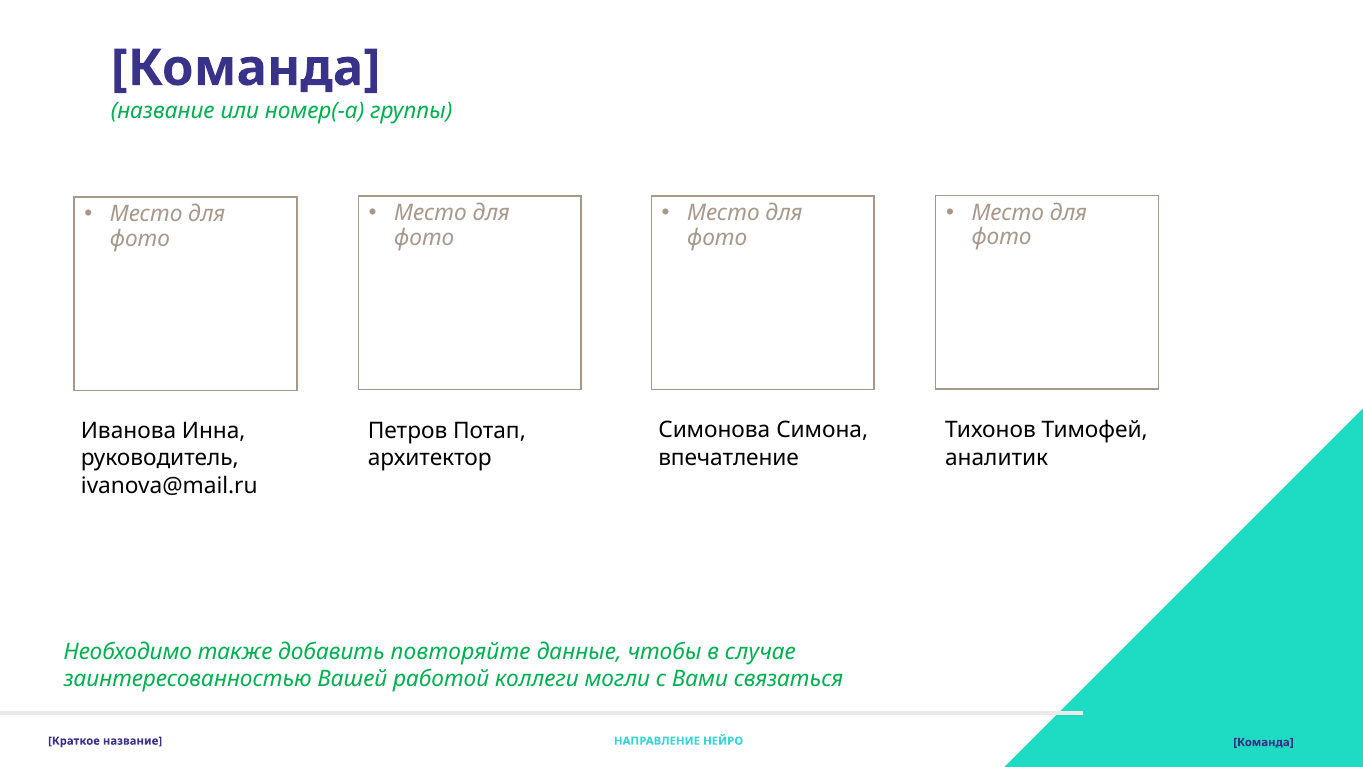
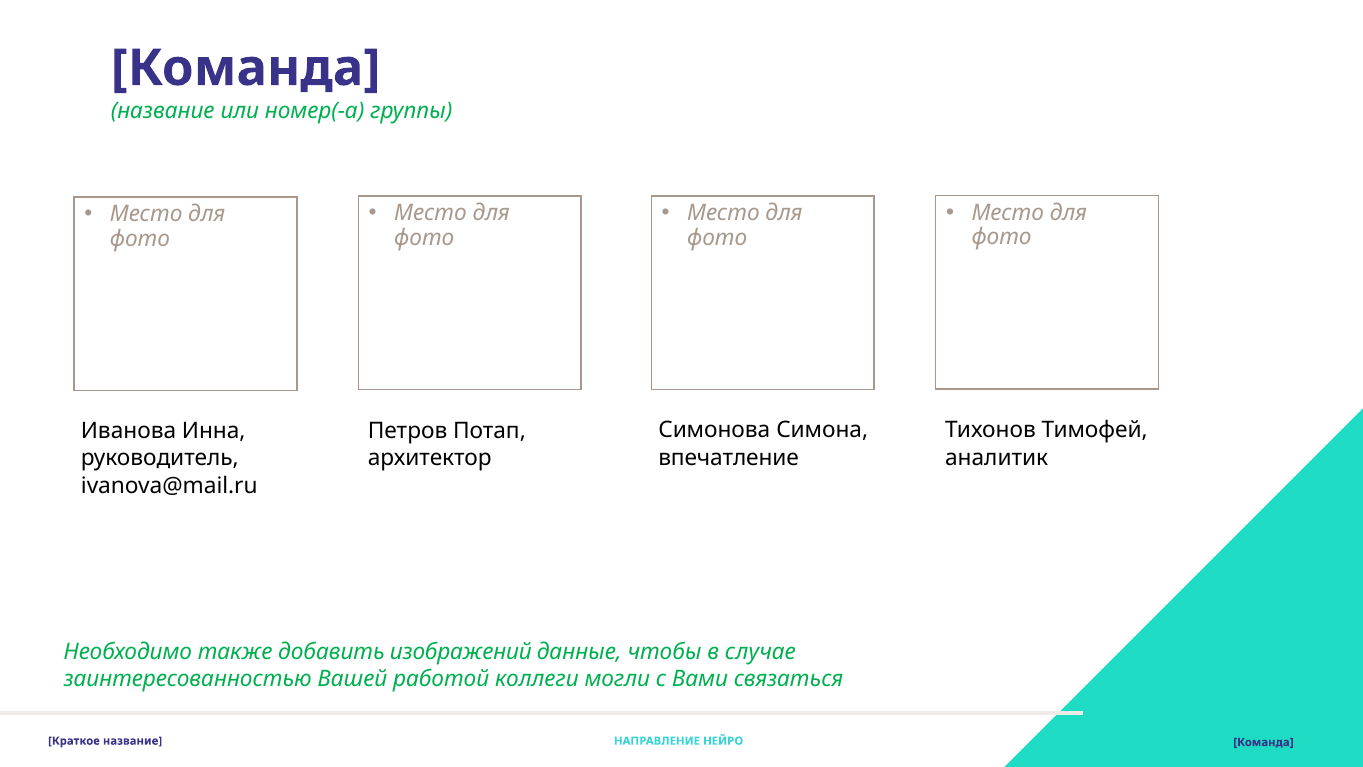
повторяйте: повторяйте -> изображений
